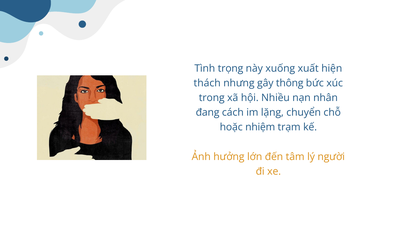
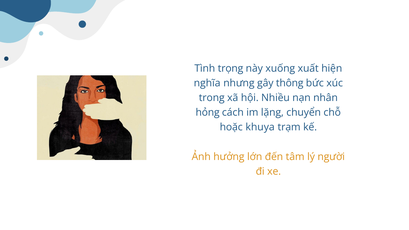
thách: thách -> nghĩa
đang: đang -> hỏng
nhiệm: nhiệm -> khuya
